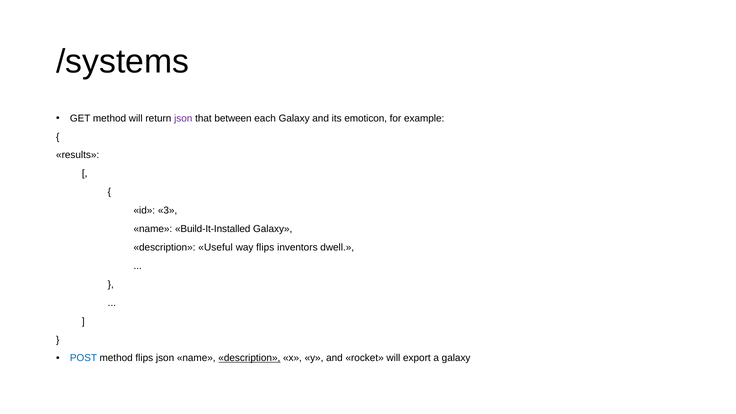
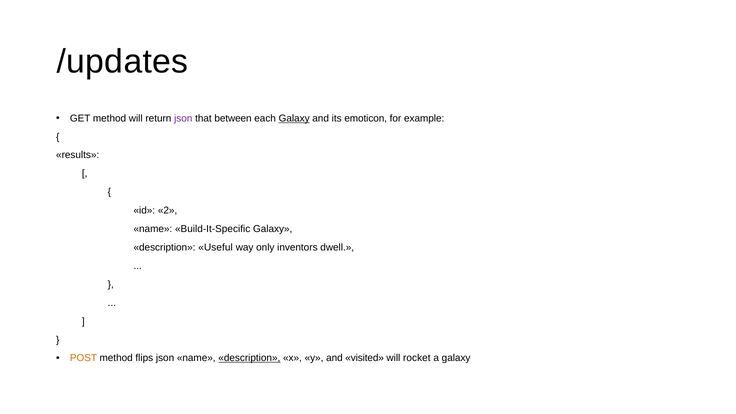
/systems: /systems -> /updates
Galaxy at (294, 118) underline: none -> present
3: 3 -> 2
Build-It-Installed: Build-It-Installed -> Build-It-Specific
way flips: flips -> only
POST colour: blue -> orange
rocket: rocket -> visited
export: export -> rocket
